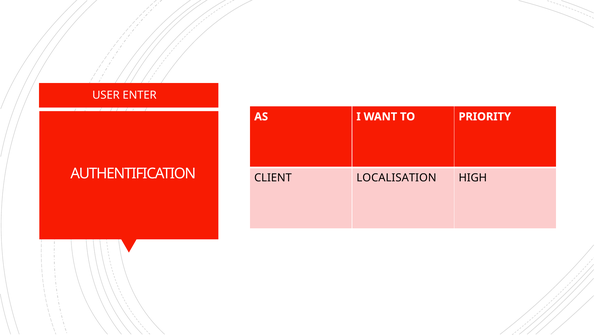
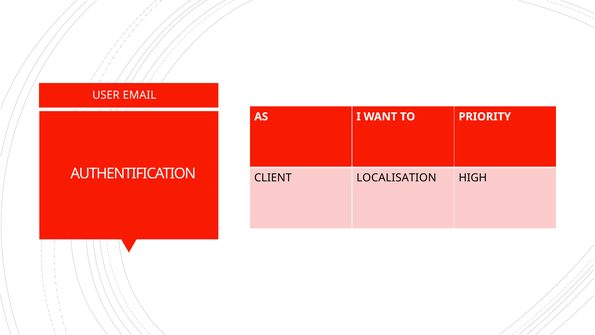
ENTER: ENTER -> EMAIL
